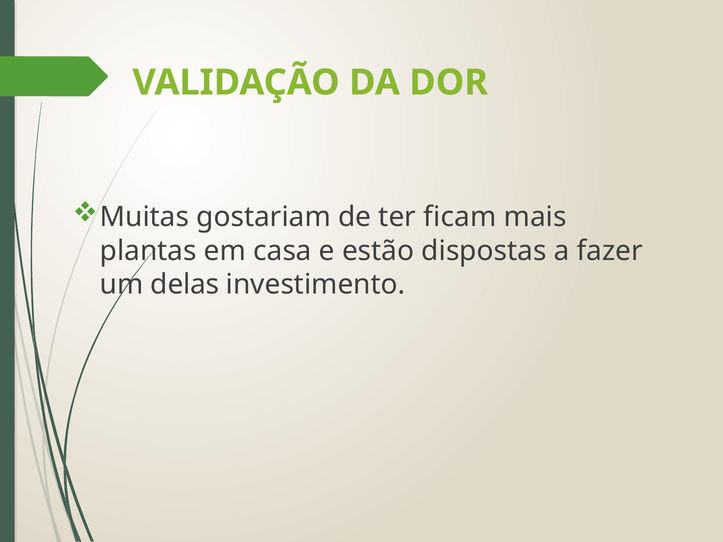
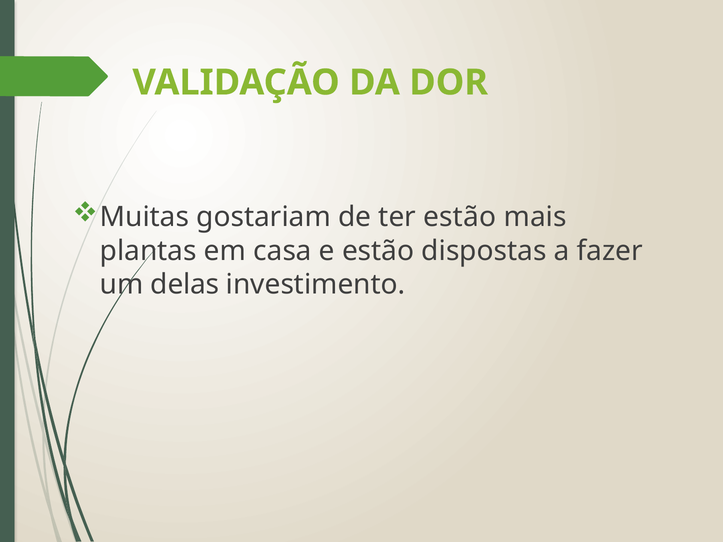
ter ficam: ficam -> estão
